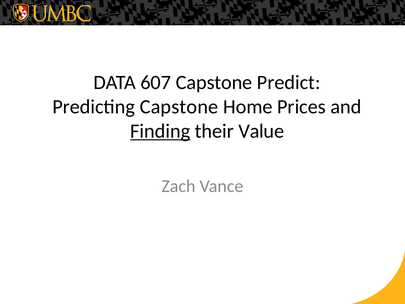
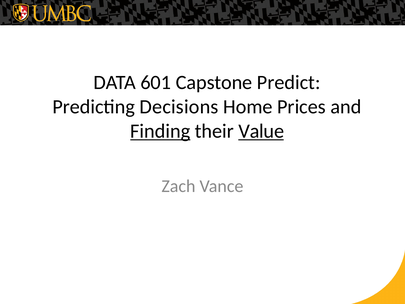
607: 607 -> 601
Predicting Capstone: Capstone -> Decisions
Value underline: none -> present
